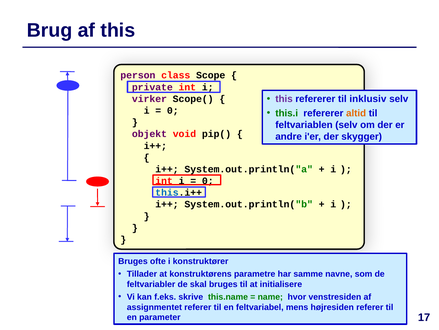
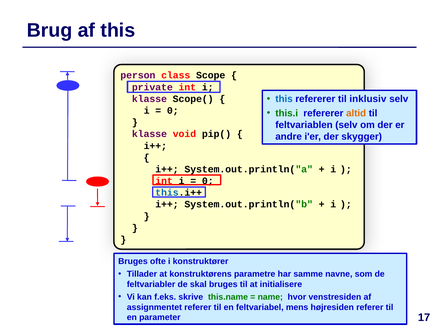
this at (284, 99) colour: purple -> blue
virker at (149, 99): virker -> klasse
objekt at (149, 134): objekt -> klasse
